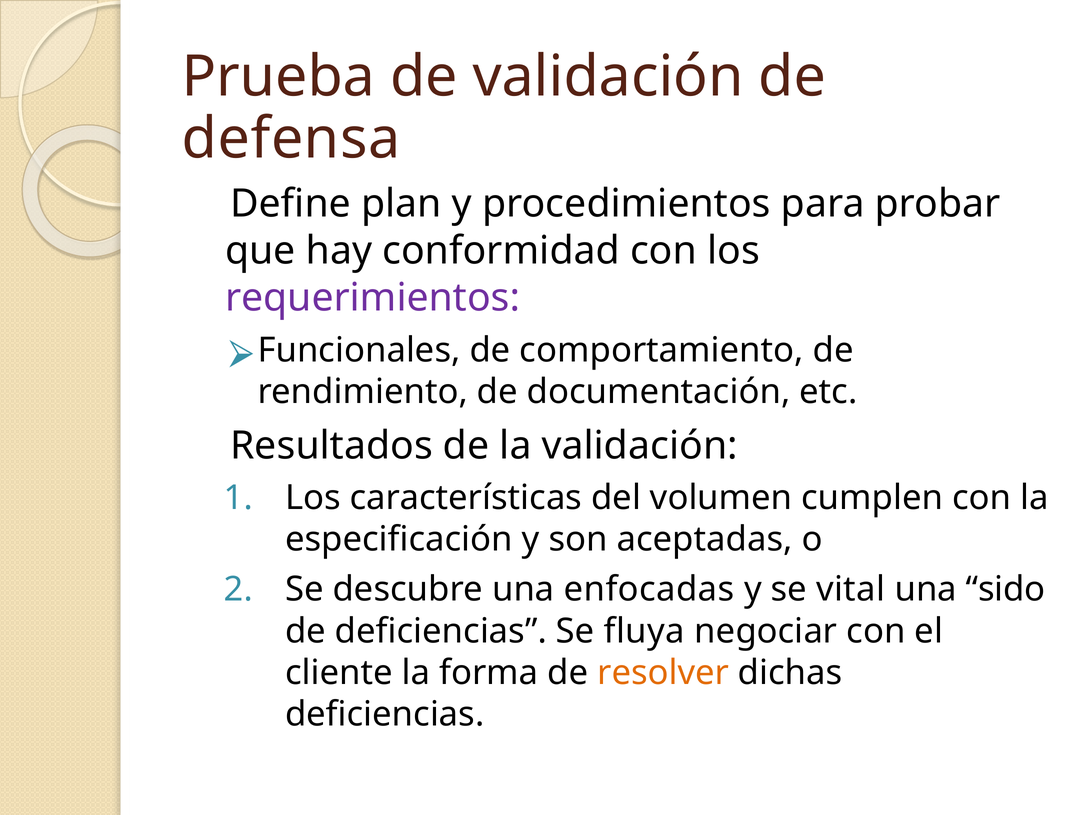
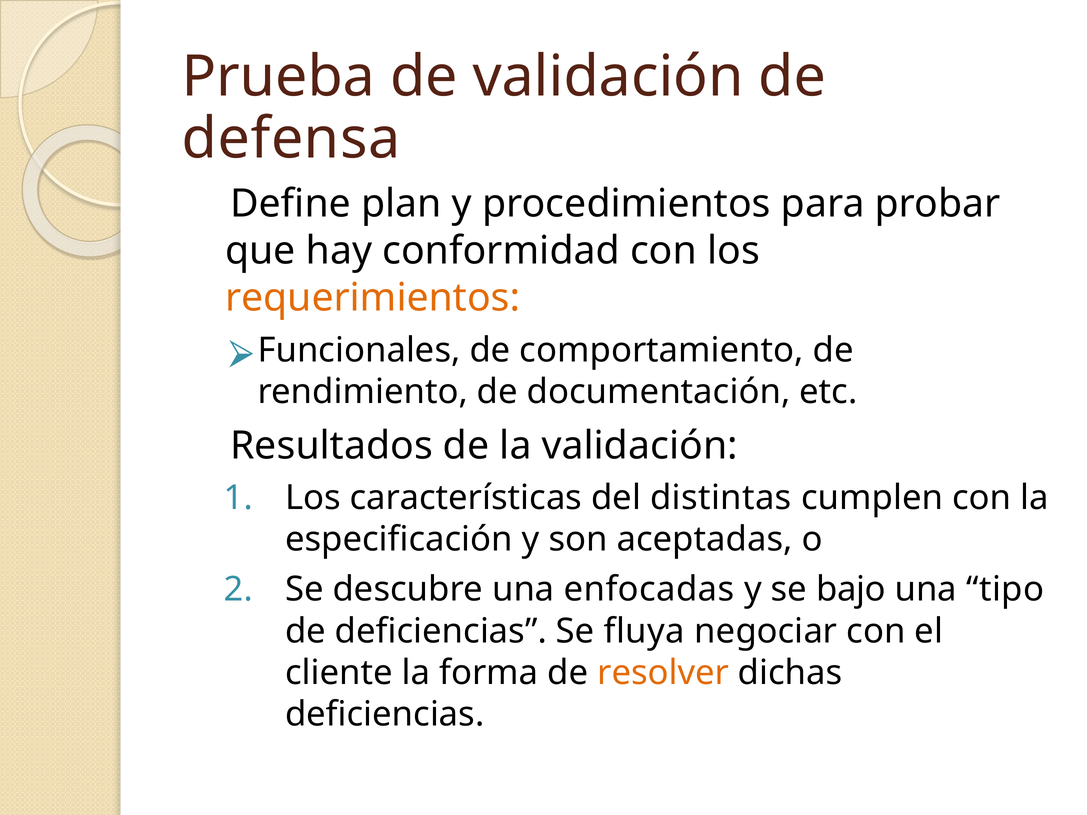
requerimientos colour: purple -> orange
volumen: volumen -> distintas
vital: vital -> bajo
sido: sido -> tipo
